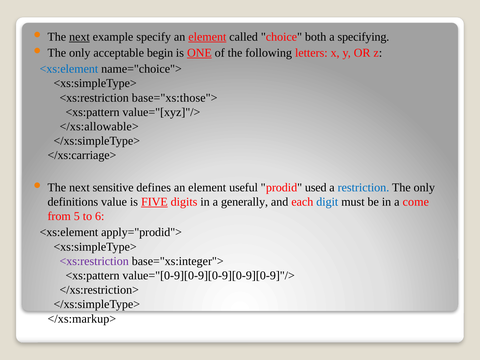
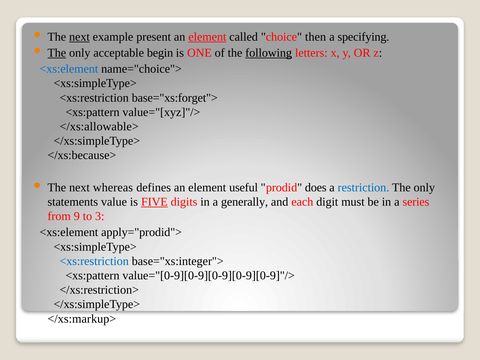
specify: specify -> present
both: both -> then
The at (57, 53) underline: none -> present
ONE underline: present -> none
following underline: none -> present
base="xs:those">: base="xs:those"> -> base="xs:forget">
</xs:carriage>: </xs:carriage> -> </xs:because>
sensitive: sensitive -> whereas
used: used -> does
definitions: definitions -> statements
digit colour: blue -> black
come: come -> series
5: 5 -> 9
6: 6 -> 3
<xs:restriction at (94, 261) colour: purple -> blue
